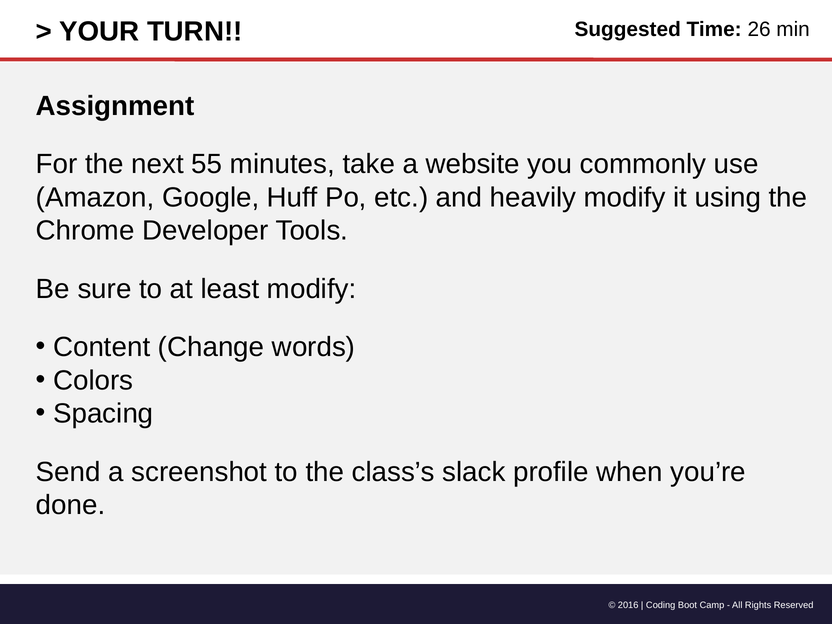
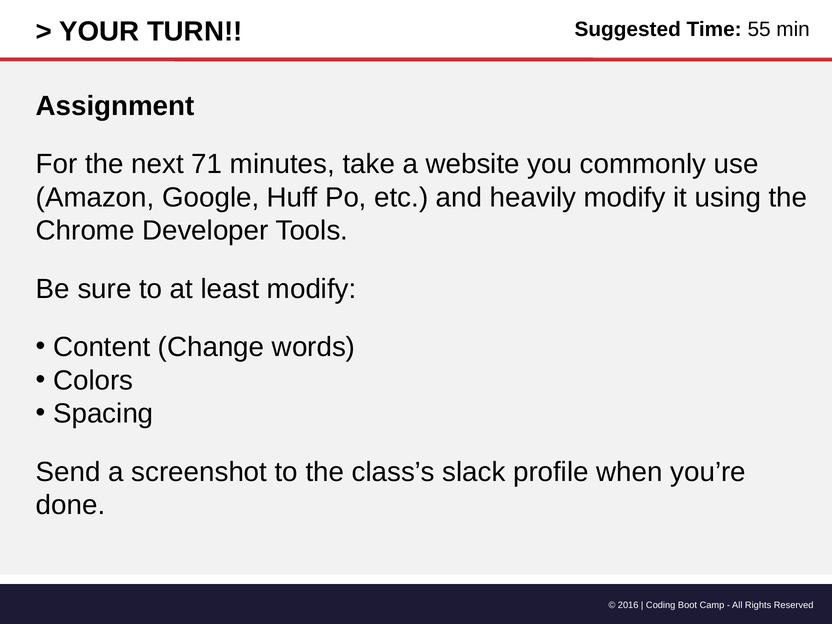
26: 26 -> 55
55: 55 -> 71
